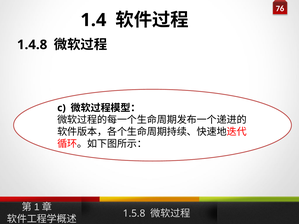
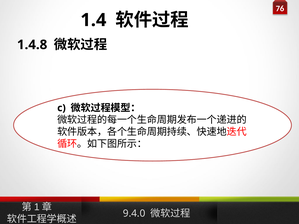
1.5.8: 1.5.8 -> 9.4.0
